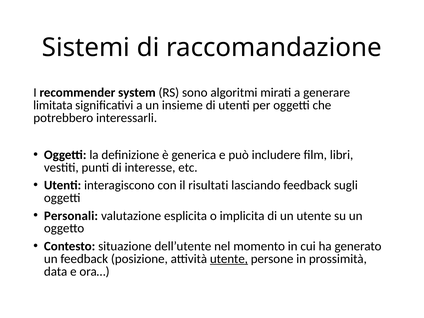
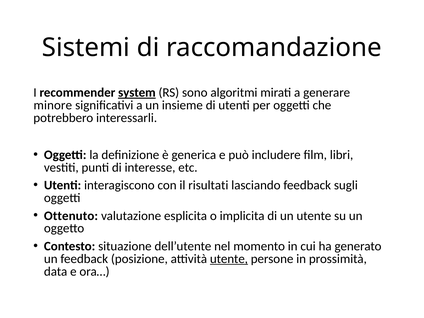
system underline: none -> present
limitata: limitata -> minore
Personali: Personali -> Ottenuto
